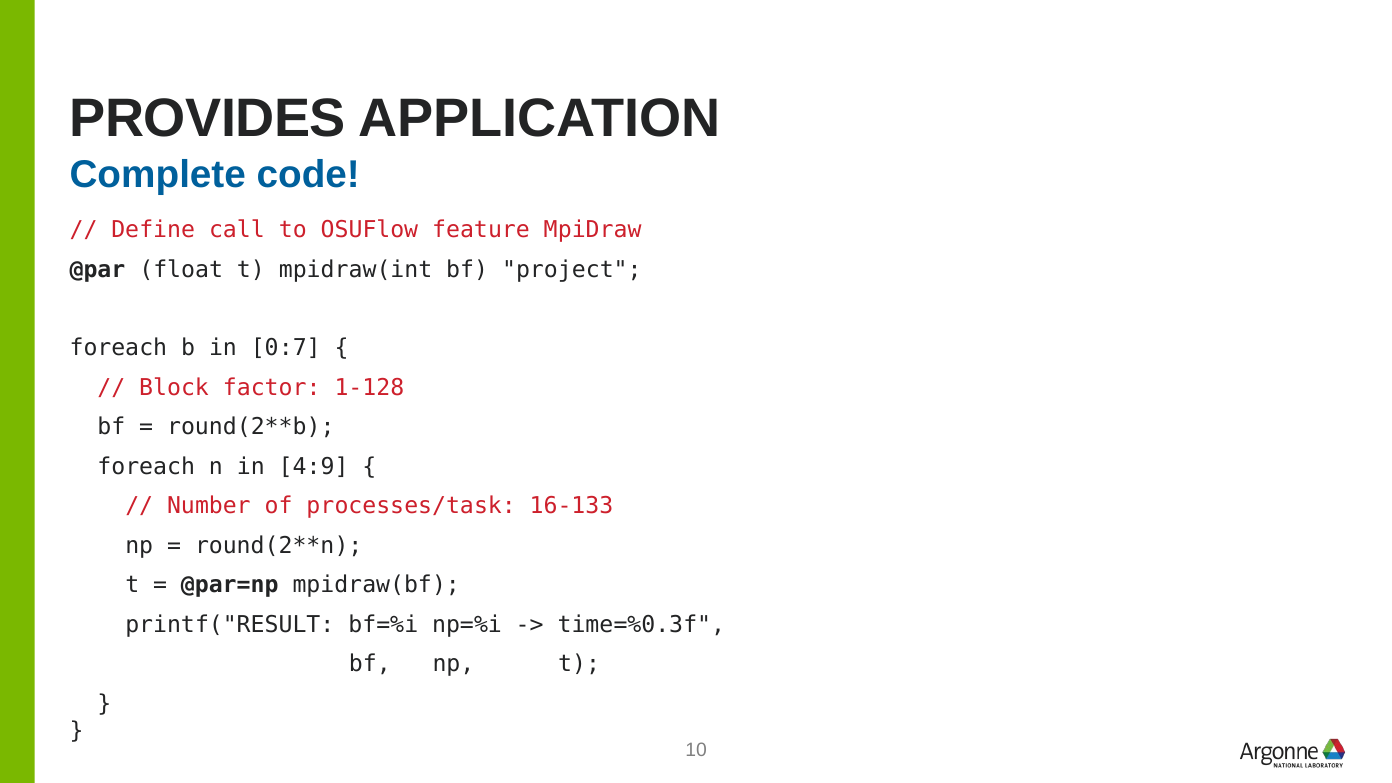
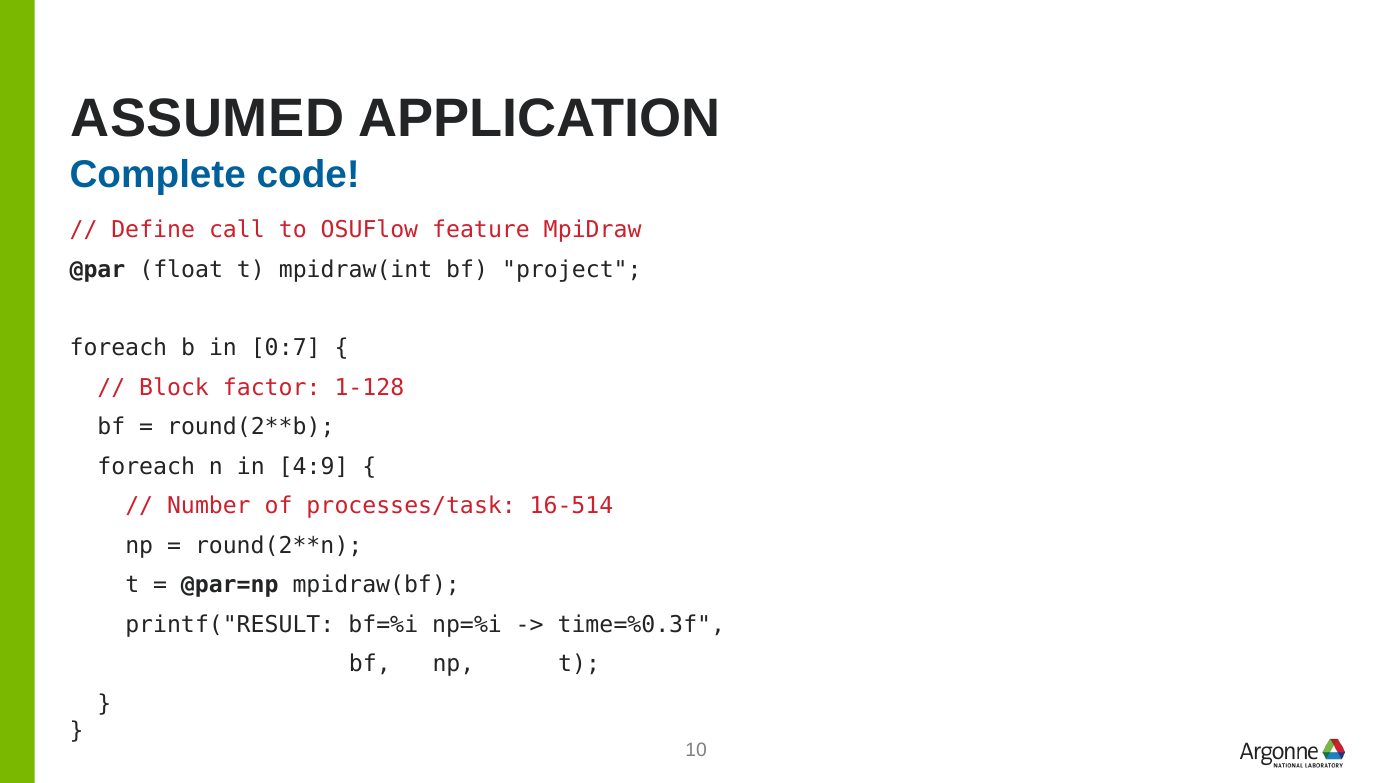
PROVIDES: PROVIDES -> ASSUMED
16-133: 16-133 -> 16-514
